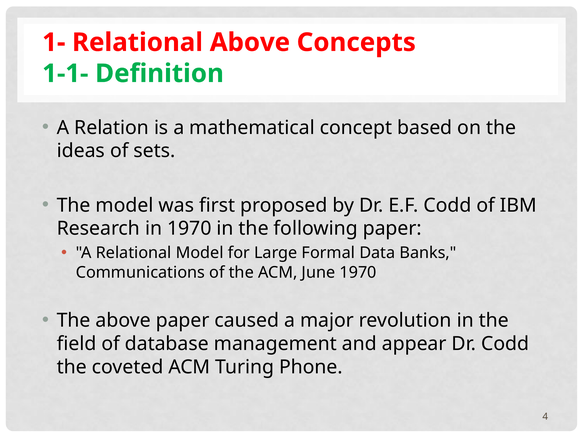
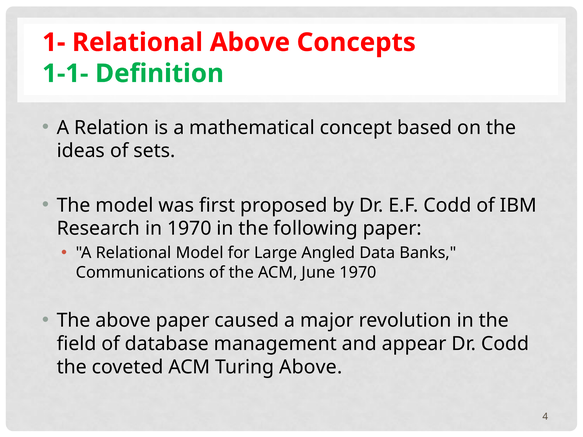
Formal: Formal -> Angled
Turing Phone: Phone -> Above
